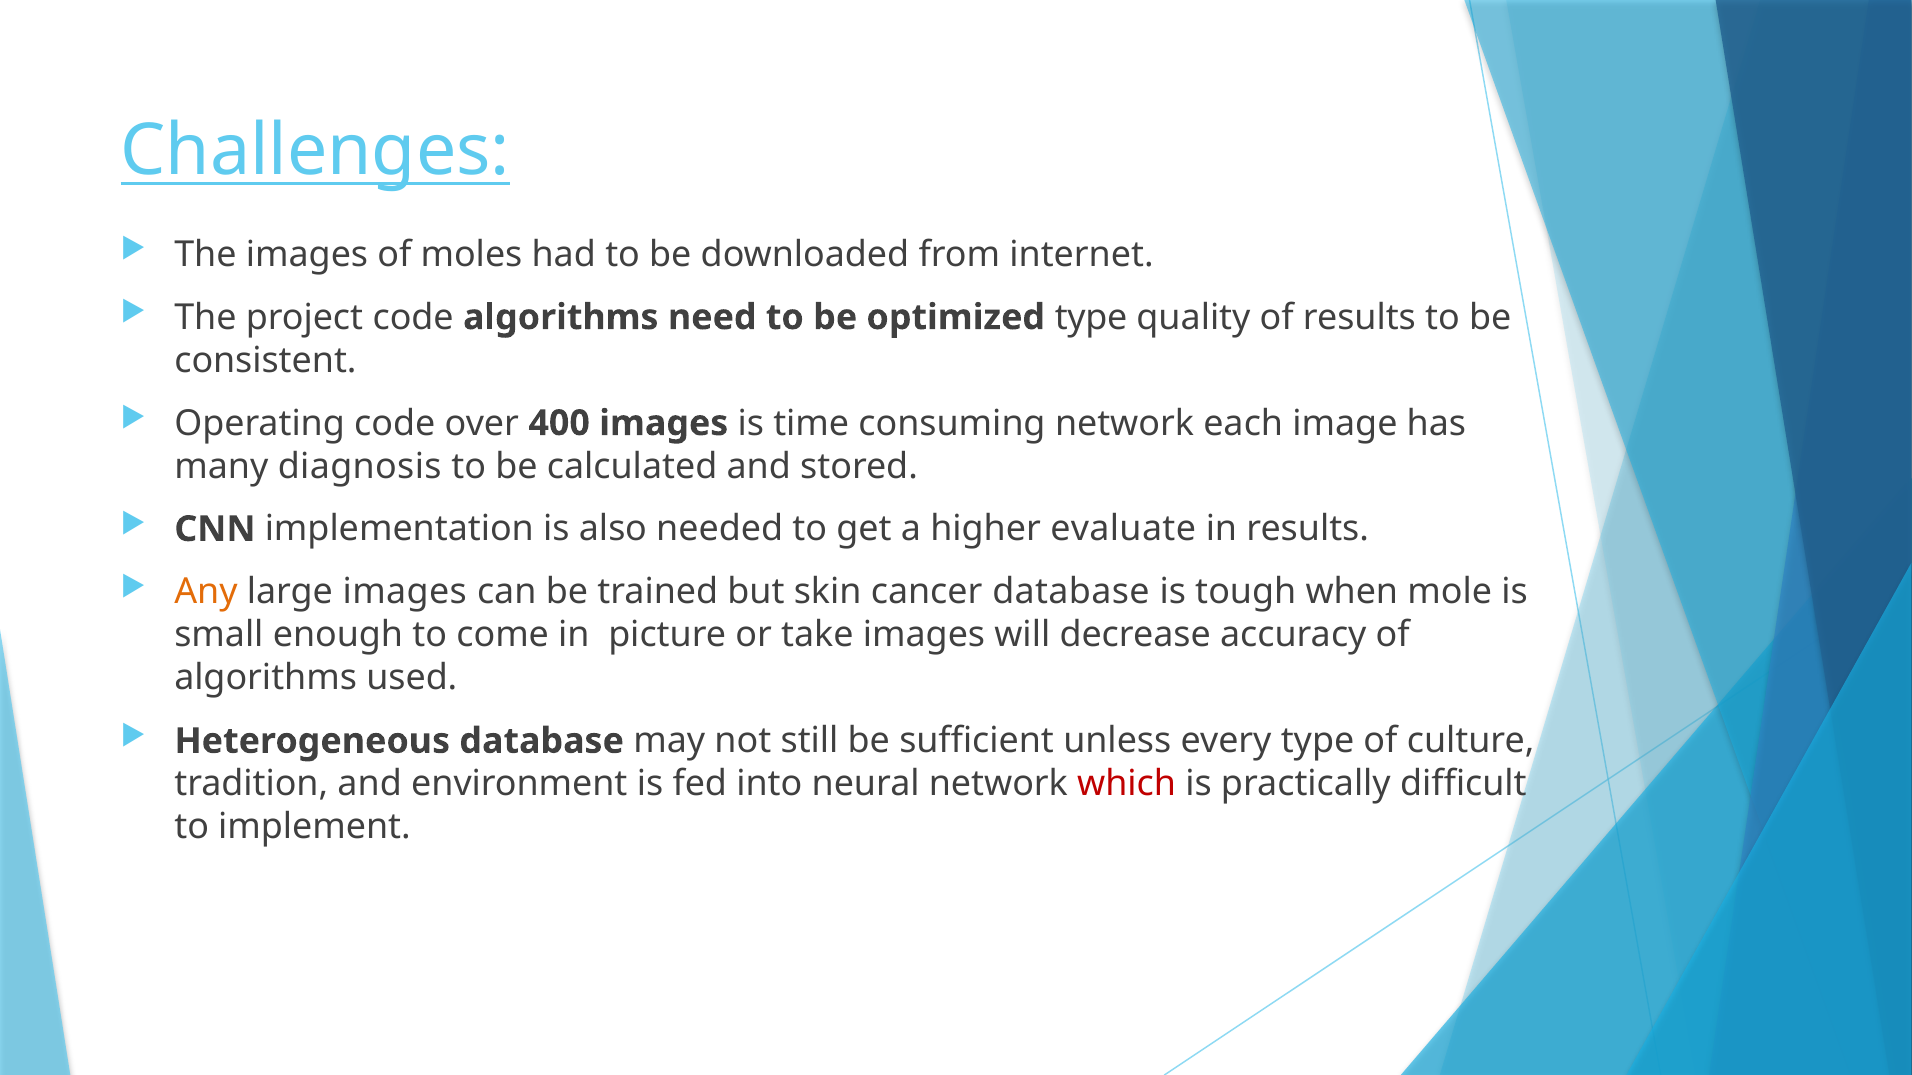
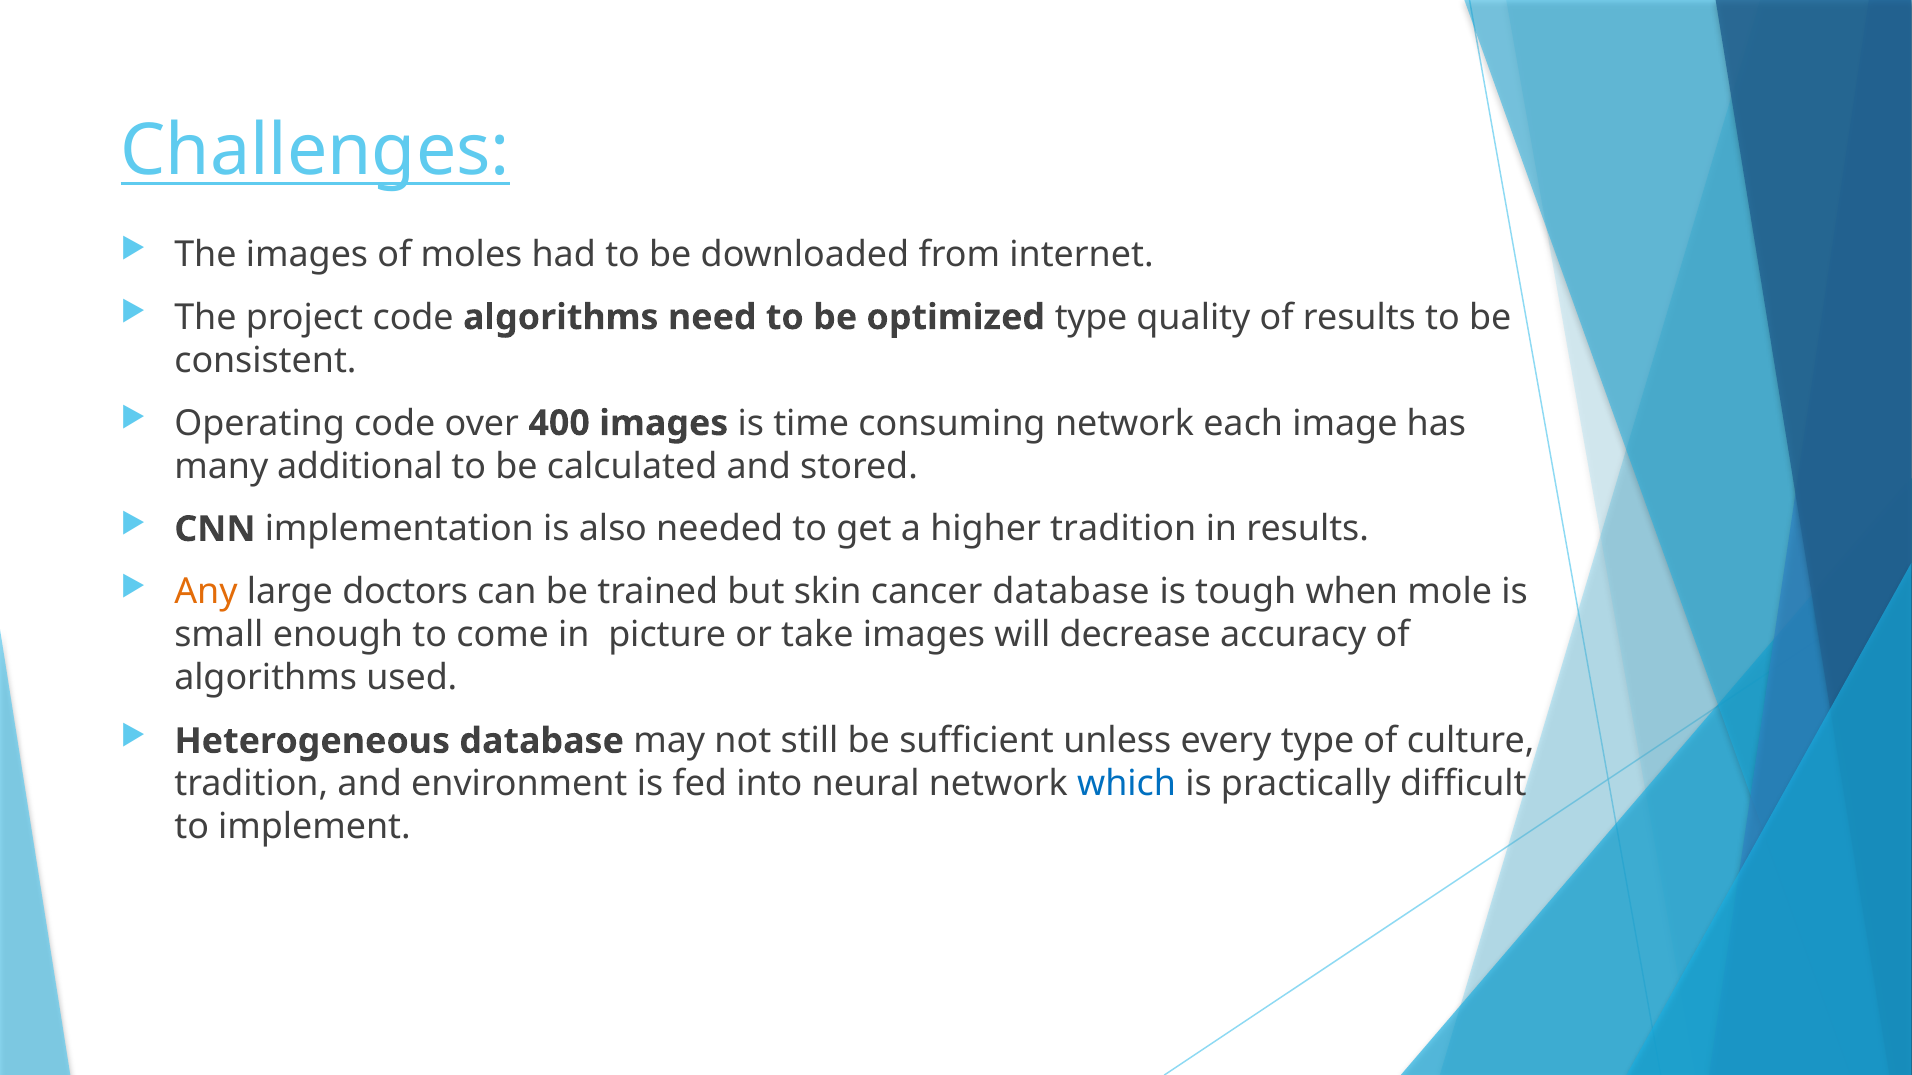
diagnosis: diagnosis -> additional
higher evaluate: evaluate -> tradition
large images: images -> doctors
which colour: red -> blue
